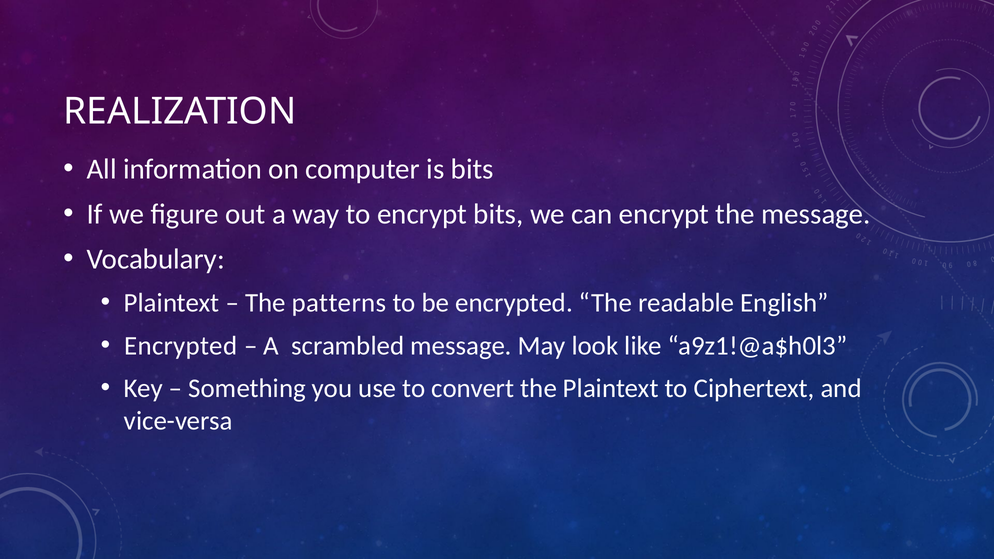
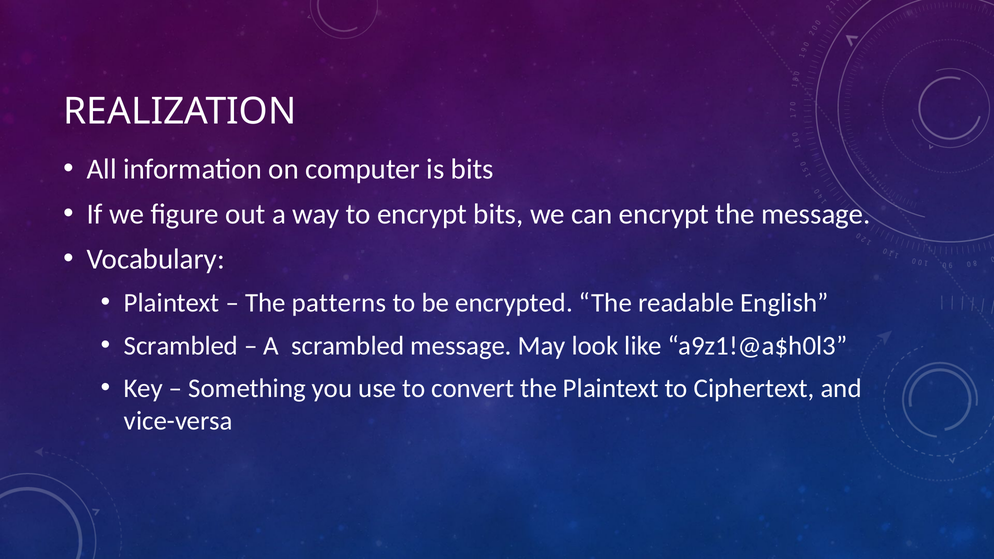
Encrypted at (181, 346): Encrypted -> Scrambled
